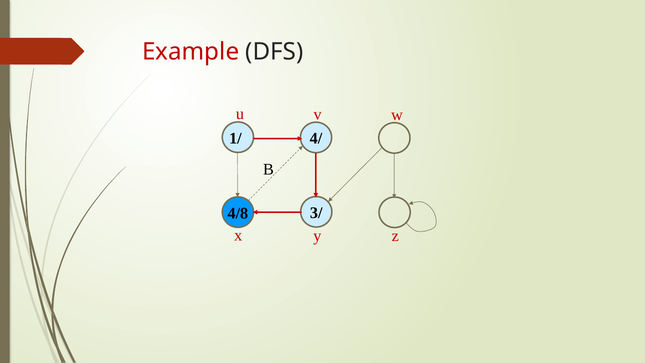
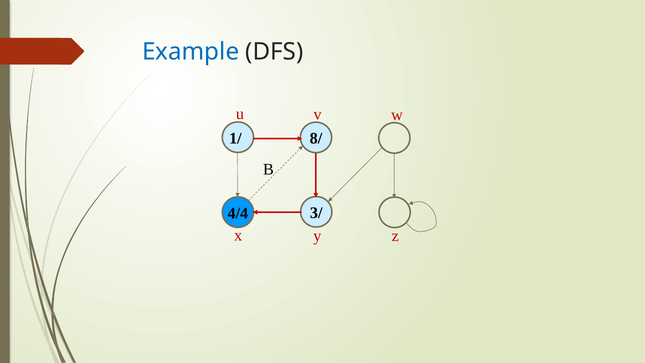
Example colour: red -> blue
4/: 4/ -> 8/
4/8: 4/8 -> 4/4
